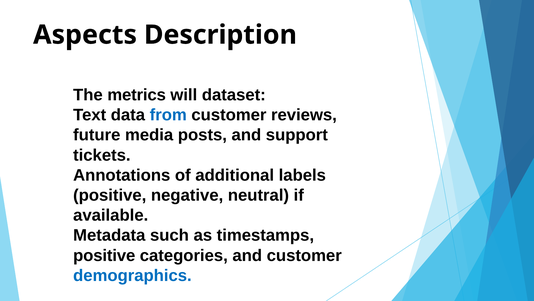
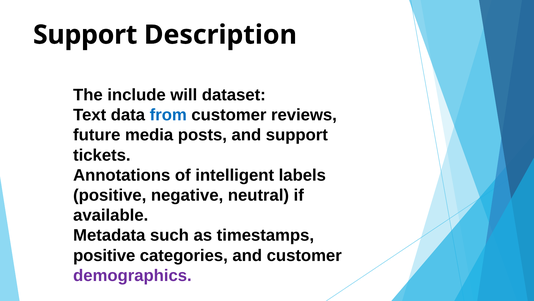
Aspects at (85, 35): Aspects -> Support
metrics: metrics -> include
additional: additional -> intelligent
demographics colour: blue -> purple
